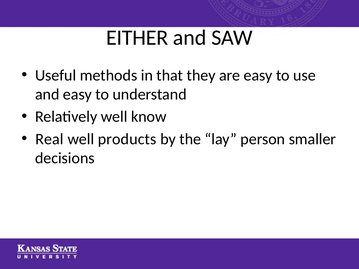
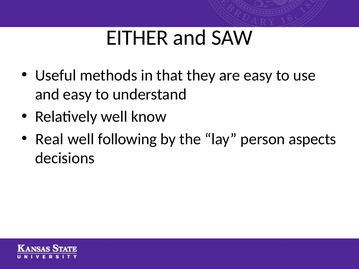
products: products -> following
smaller: smaller -> aspects
